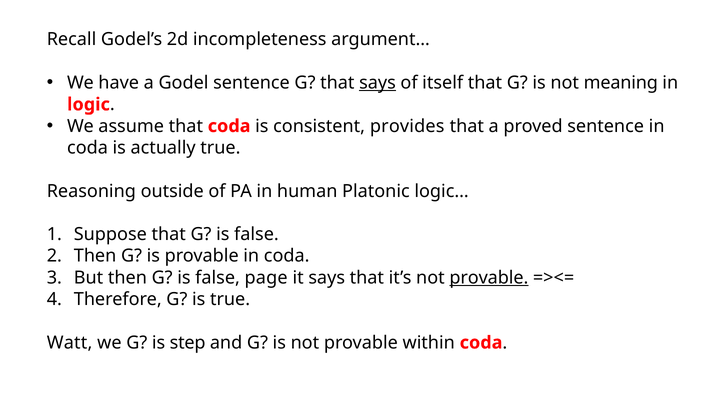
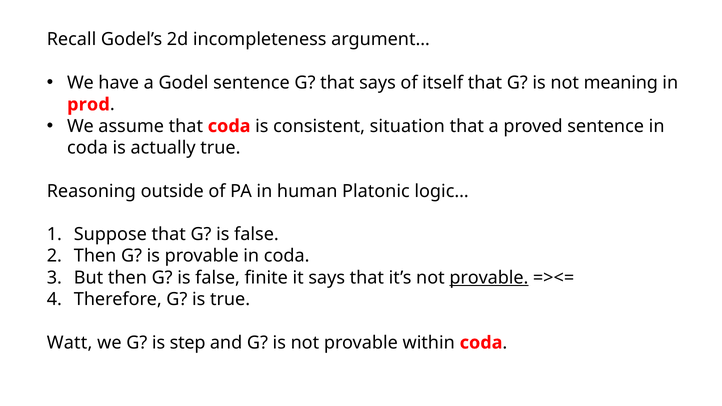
says at (377, 83) underline: present -> none
logic: logic -> prod
provides: provides -> situation
page: page -> finite
